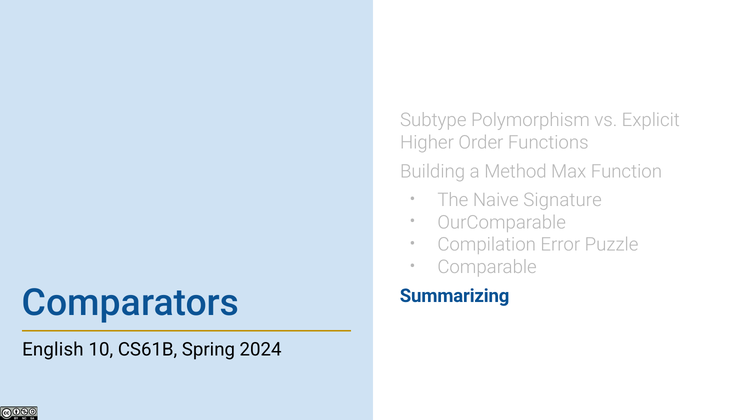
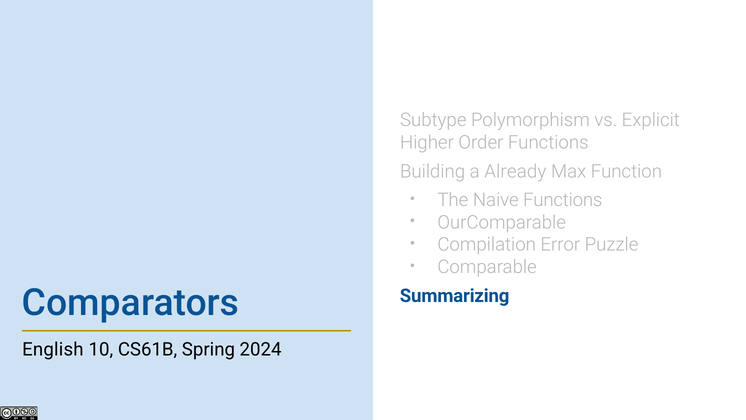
Method: Method -> Already
Naive Signature: Signature -> Functions
